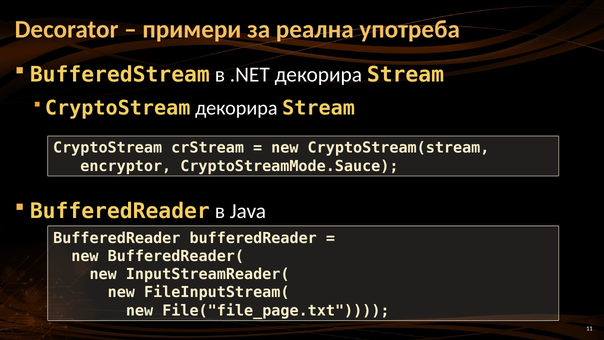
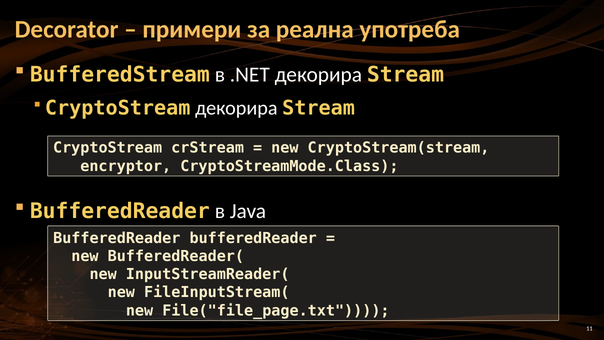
CryptoStreamMode.Sauce: CryptoStreamMode.Sauce -> CryptoStreamMode.Class
